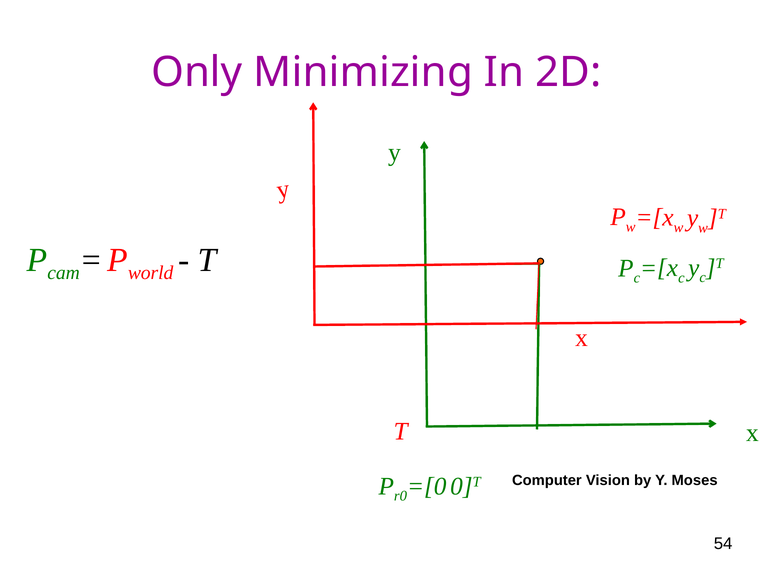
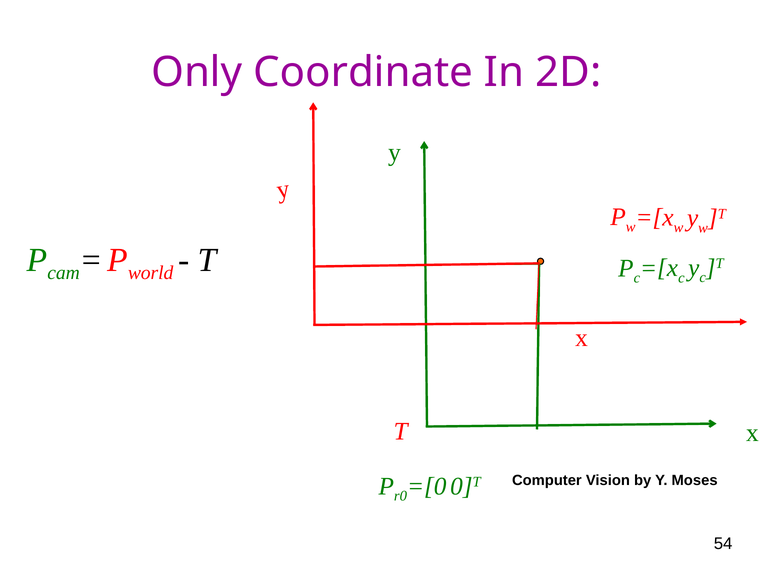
Minimizing: Minimizing -> Coordinate
